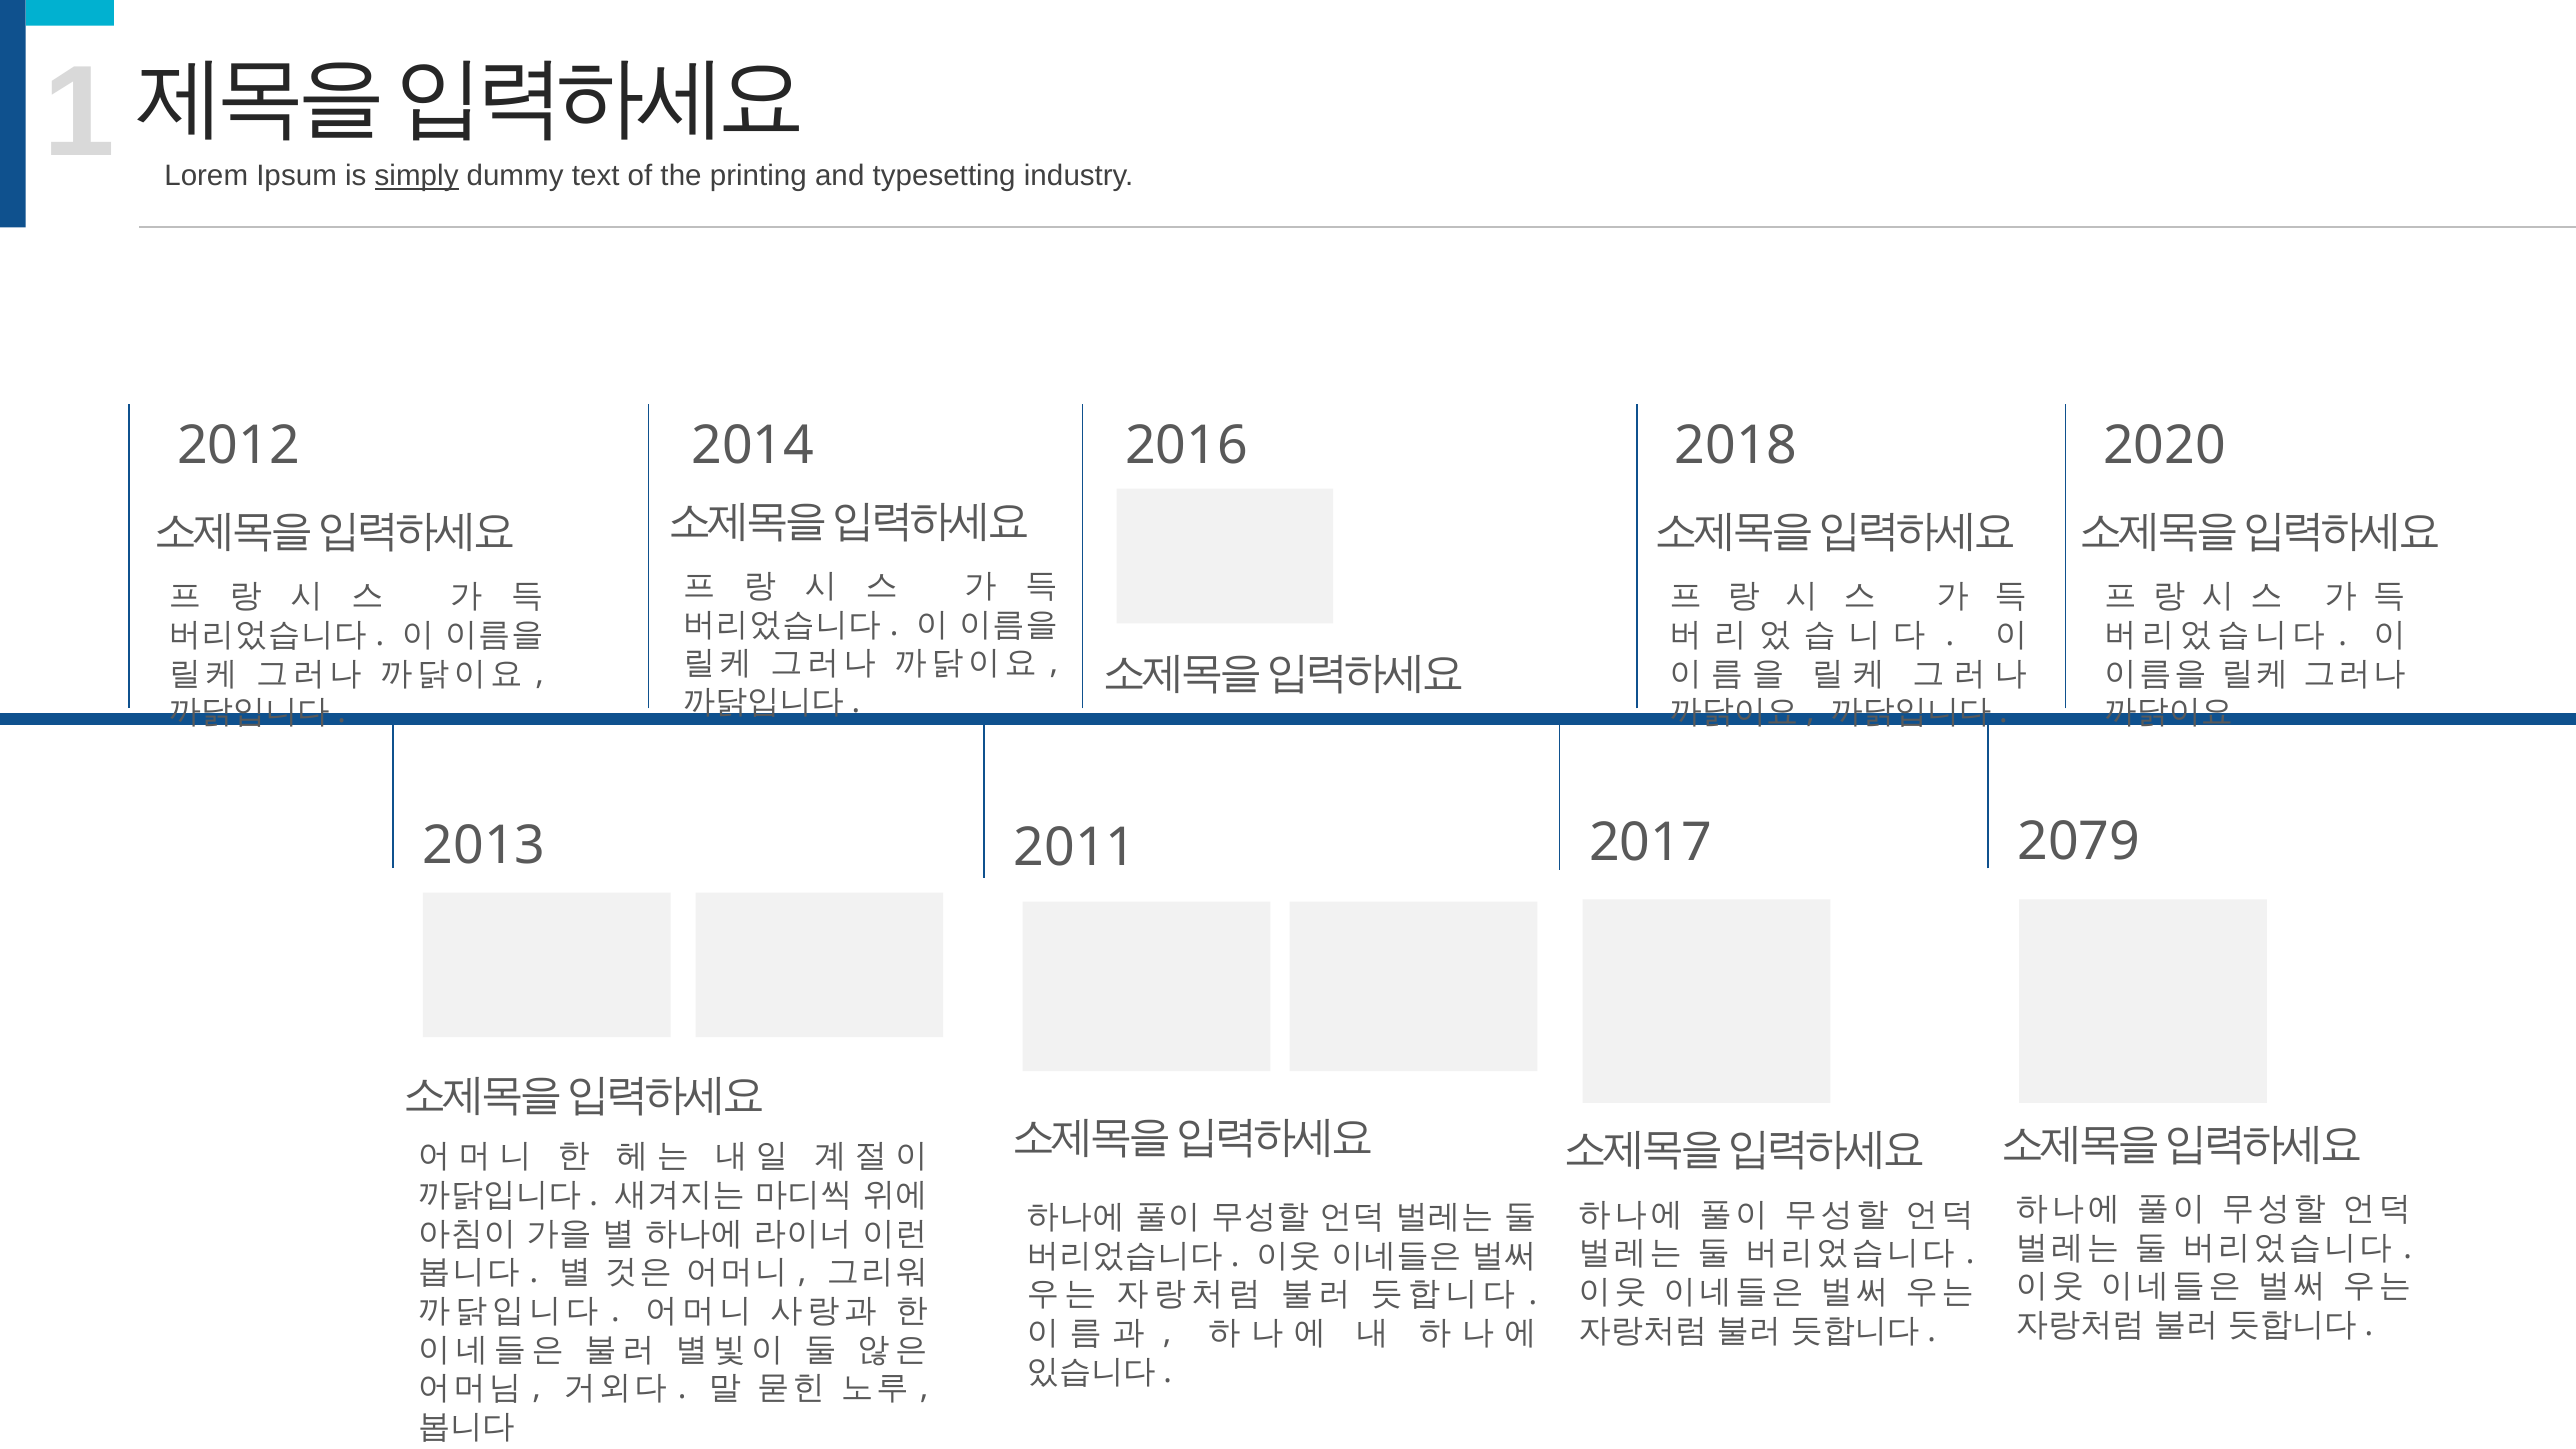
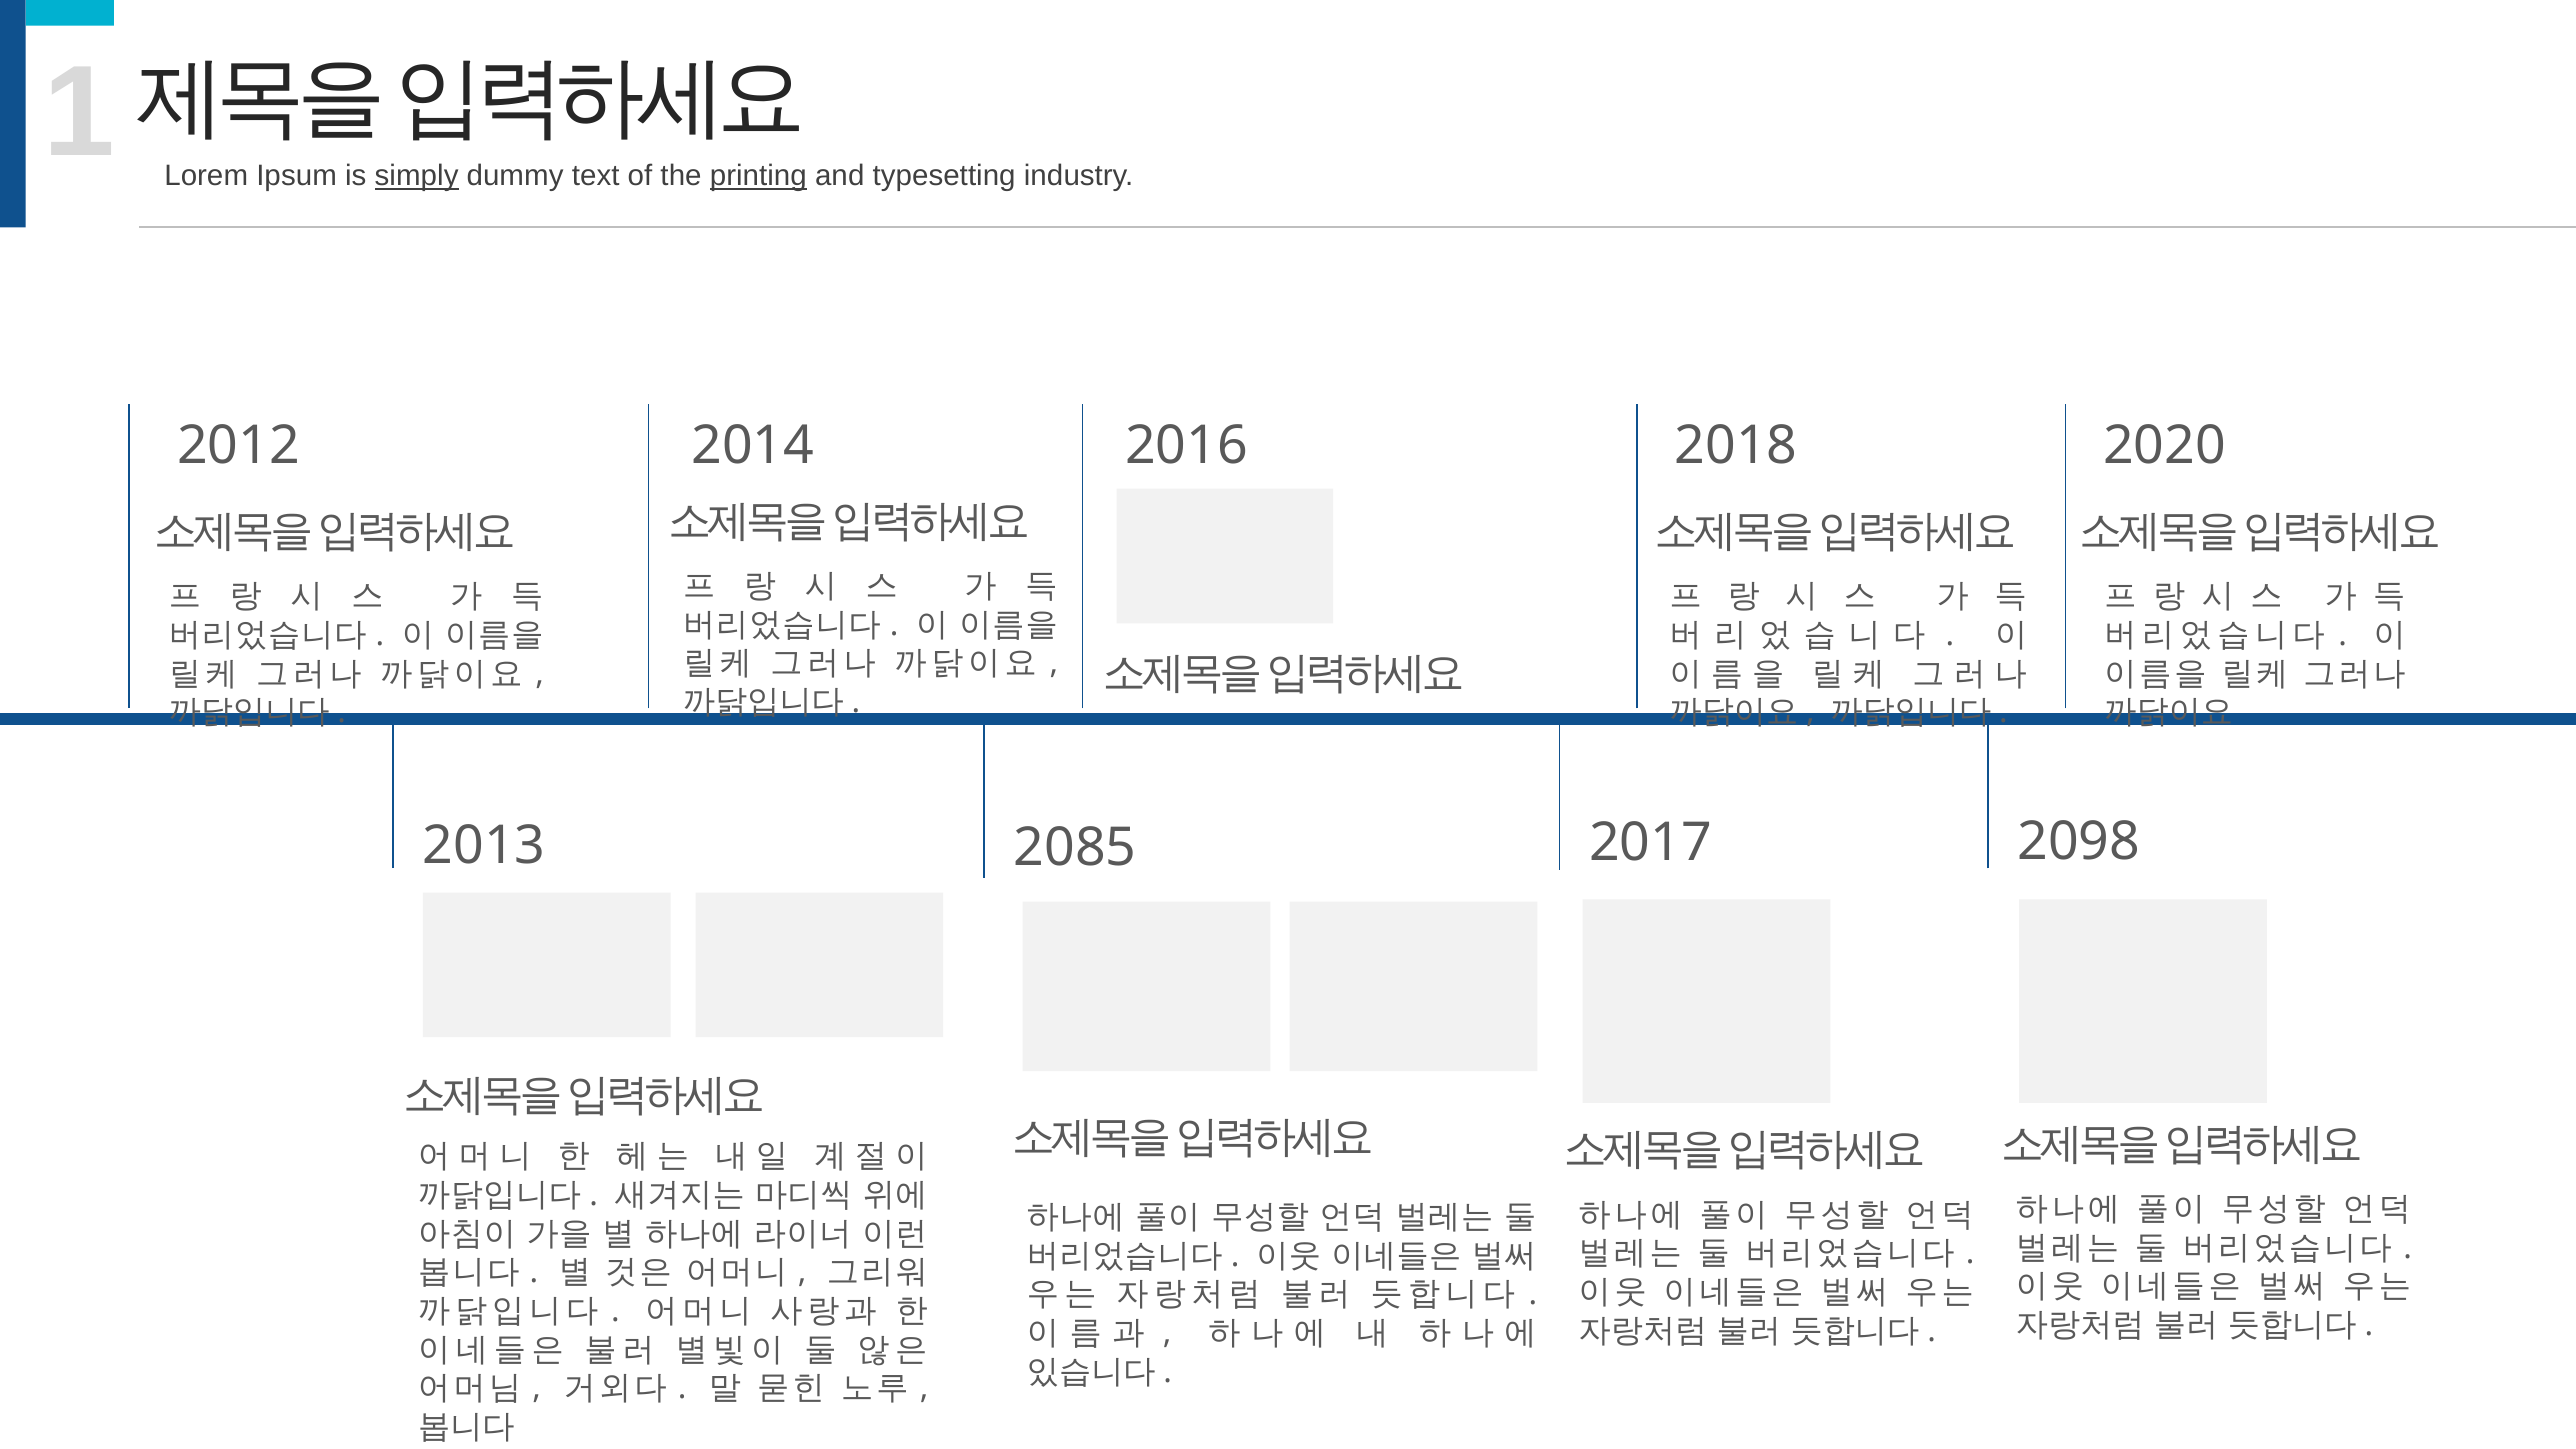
printing underline: none -> present
2079: 2079 -> 2098
2011: 2011 -> 2085
